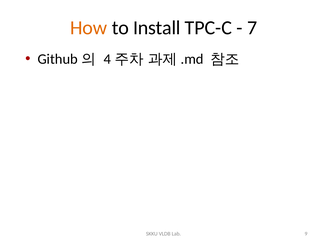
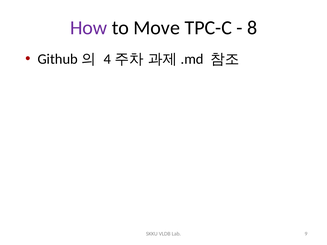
How colour: orange -> purple
Install: Install -> Move
7: 7 -> 8
